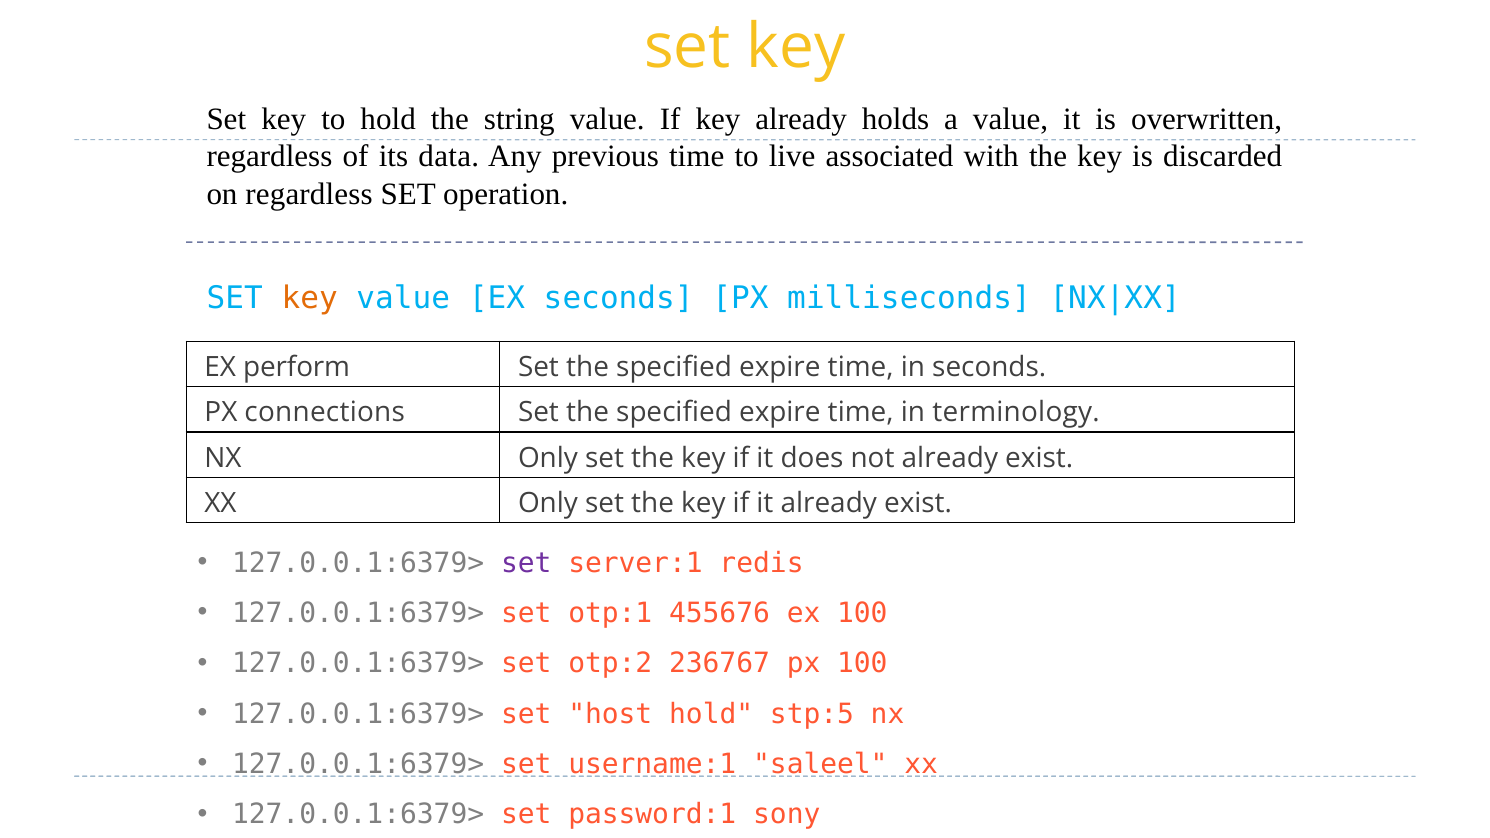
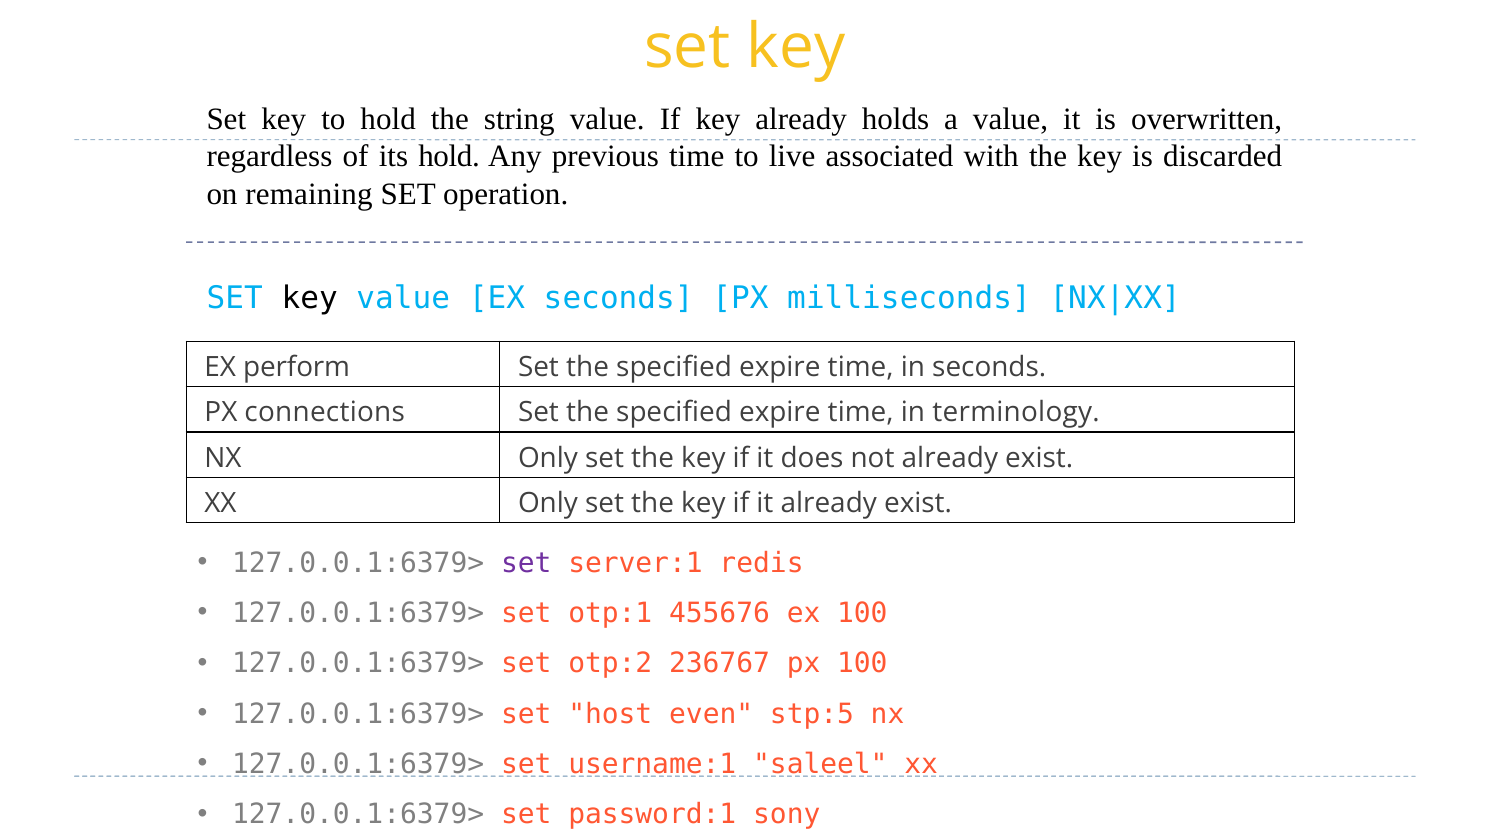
its data: data -> hold
on regardless: regardless -> remaining
key at (310, 298) colour: orange -> black
host hold: hold -> even
